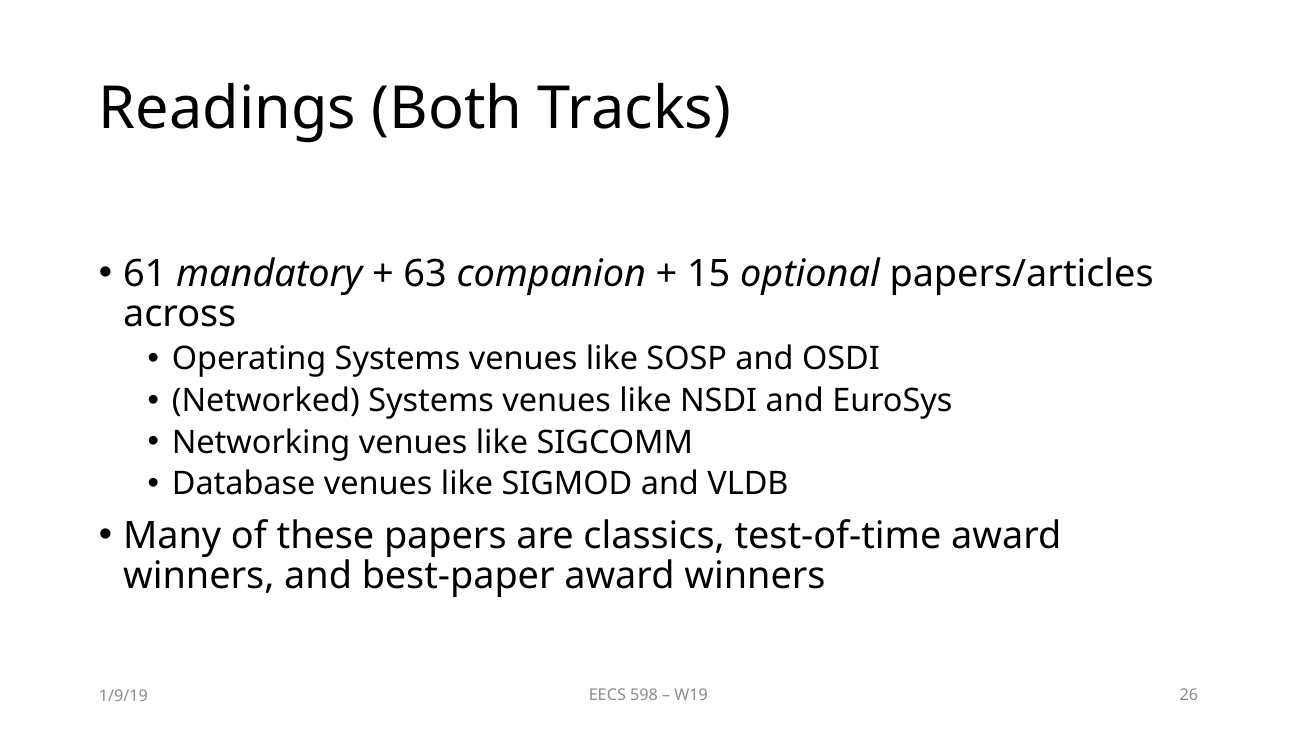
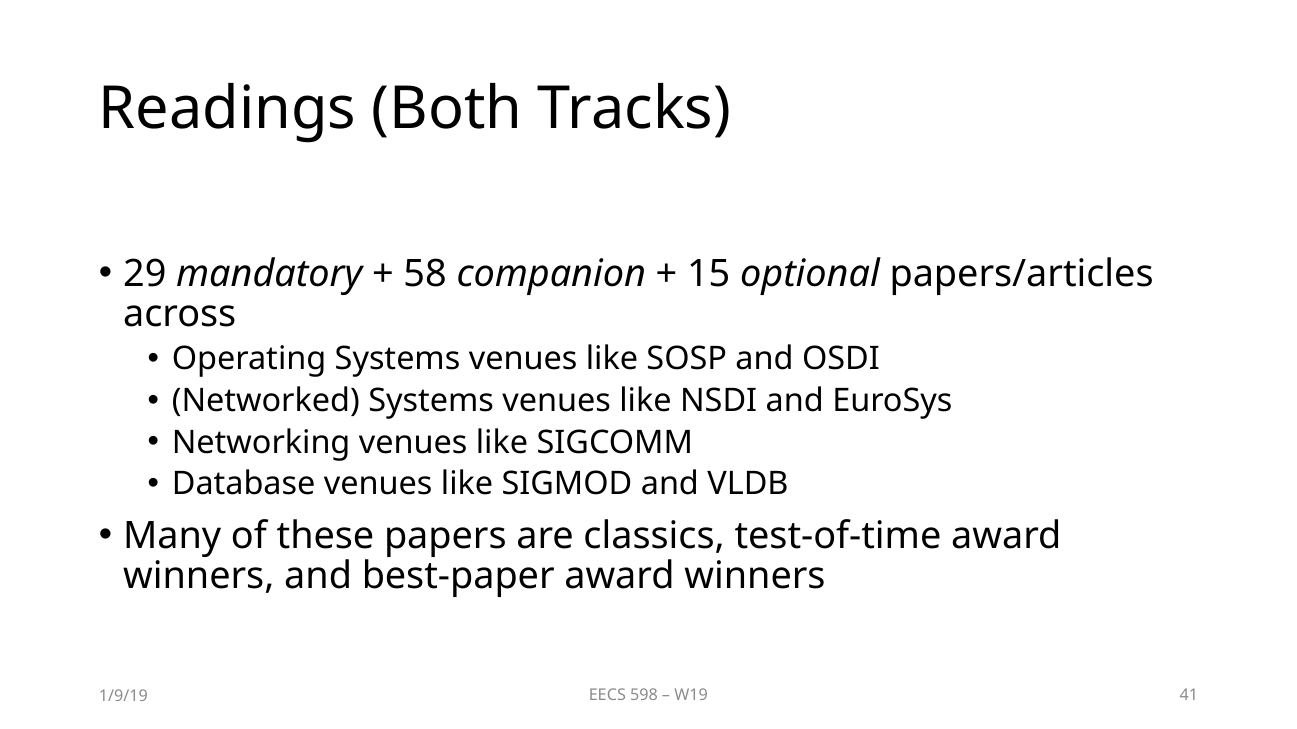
61: 61 -> 29
63: 63 -> 58
26: 26 -> 41
